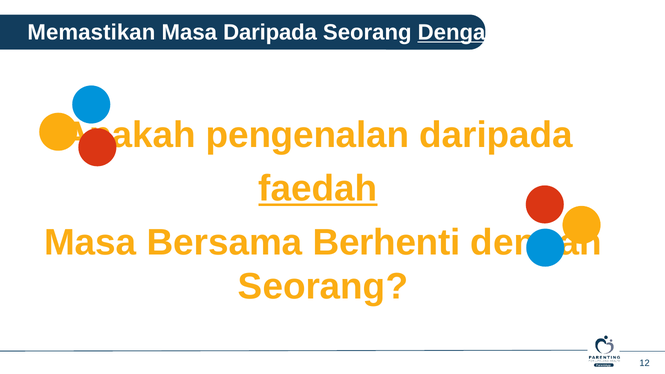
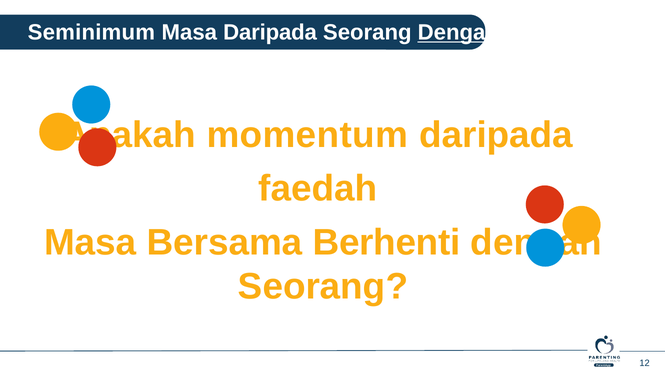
Memastikan: Memastikan -> Seminimum
pengenalan: pengenalan -> momentum
faedah underline: present -> none
